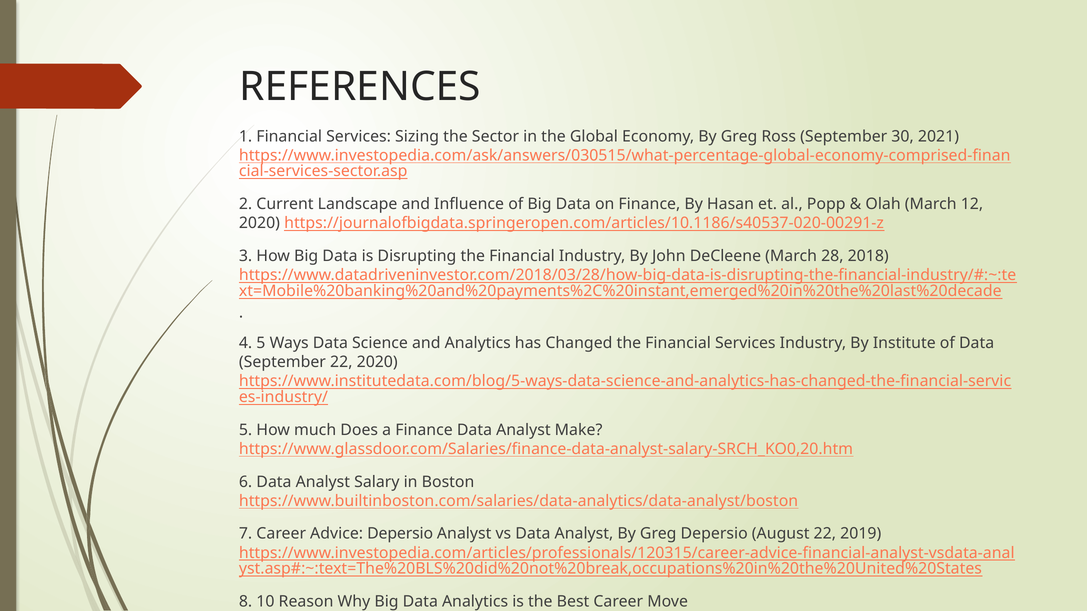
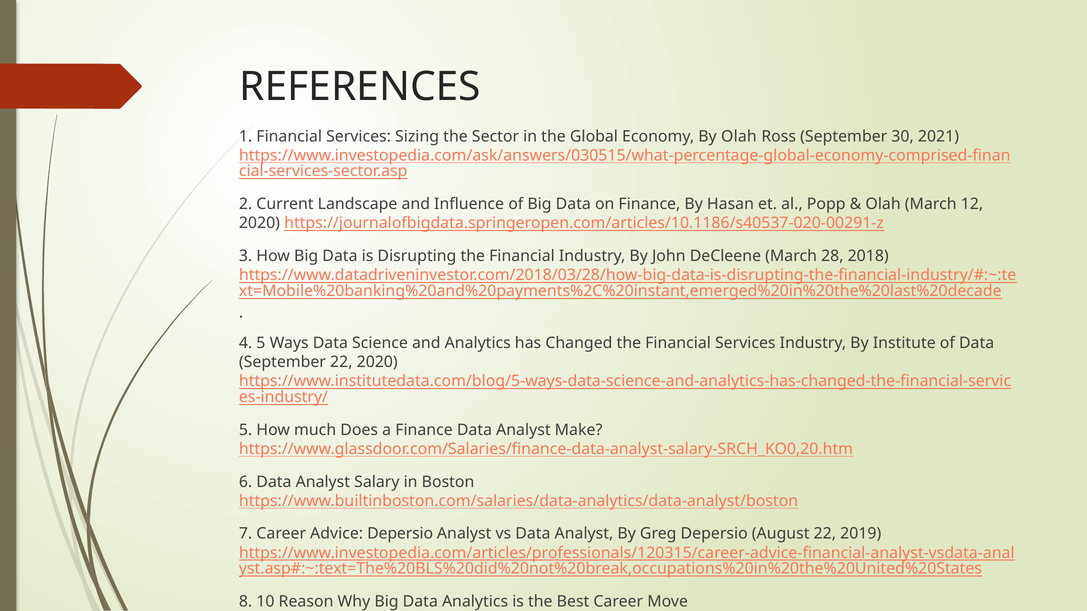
Economy By Greg: Greg -> Olah
